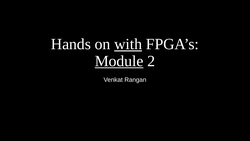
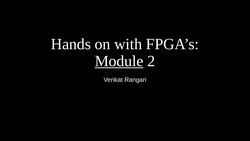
with underline: present -> none
